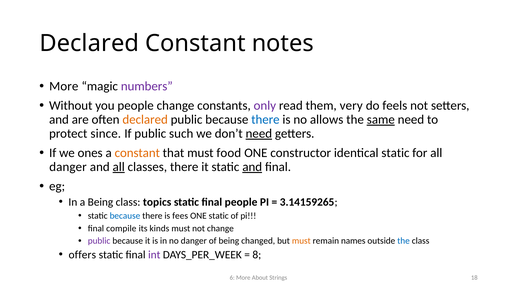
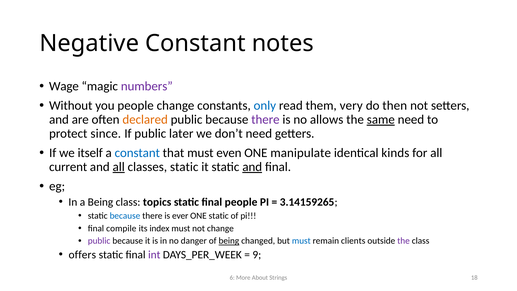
Declared at (89, 43): Declared -> Negative
More at (64, 86): More -> Wage
only colour: purple -> blue
feels: feels -> then
there at (265, 120) colour: blue -> purple
such: such -> later
need at (259, 134) underline: present -> none
ones: ones -> itself
constant at (137, 153) colour: orange -> blue
food: food -> even
constructor: constructor -> manipulate
identical static: static -> kinds
danger at (68, 167): danger -> current
classes there: there -> static
fees: fees -> ever
kinds: kinds -> index
being at (229, 241) underline: none -> present
must at (301, 241) colour: orange -> blue
names: names -> clients
the at (404, 241) colour: blue -> purple
8: 8 -> 9
